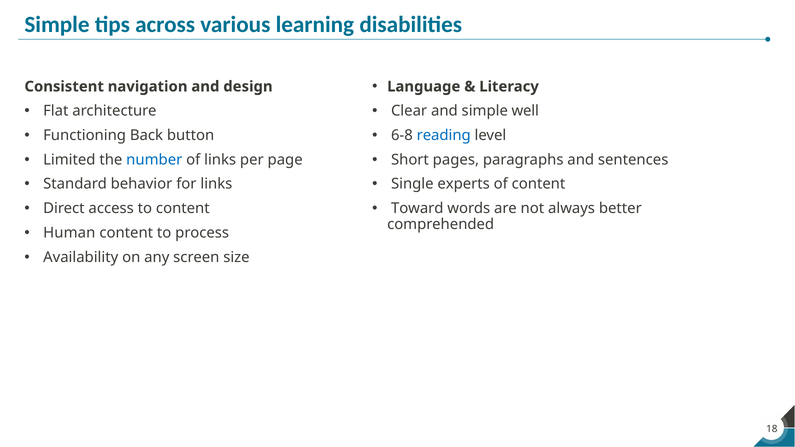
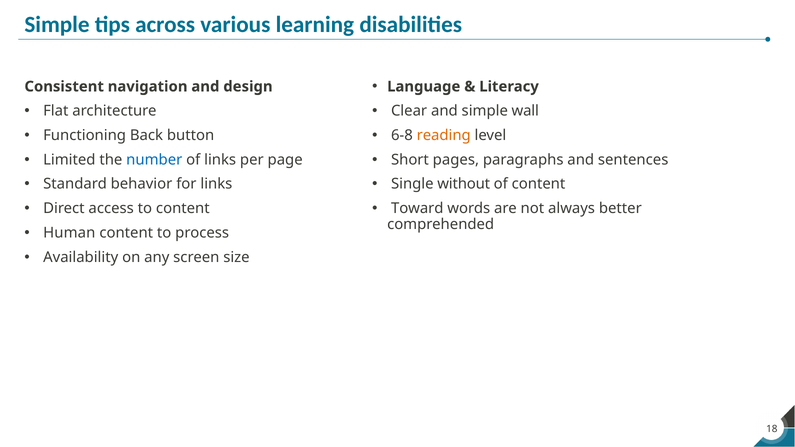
well: well -> wall
reading colour: blue -> orange
experts: experts -> without
